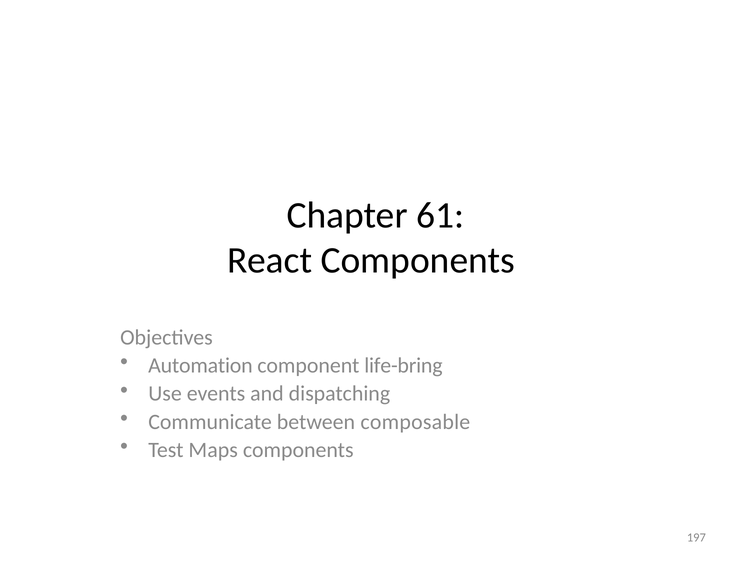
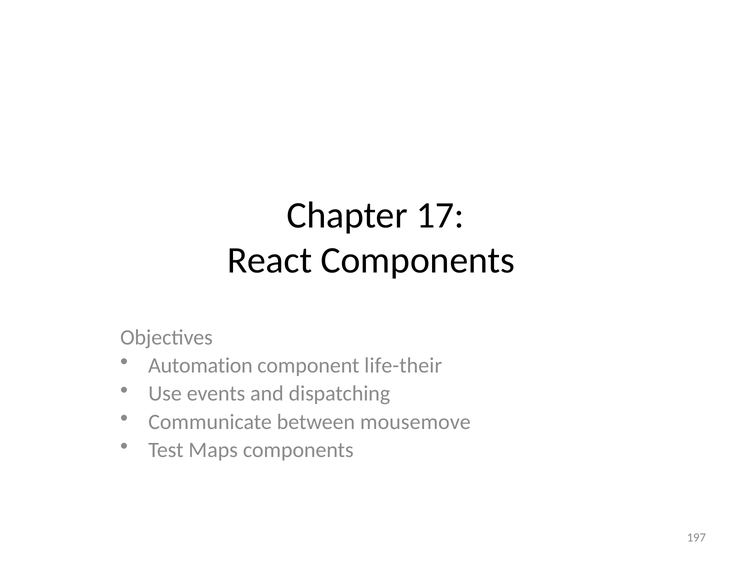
61: 61 -> 17
life-bring: life-bring -> life-their
composable: composable -> mousemove
